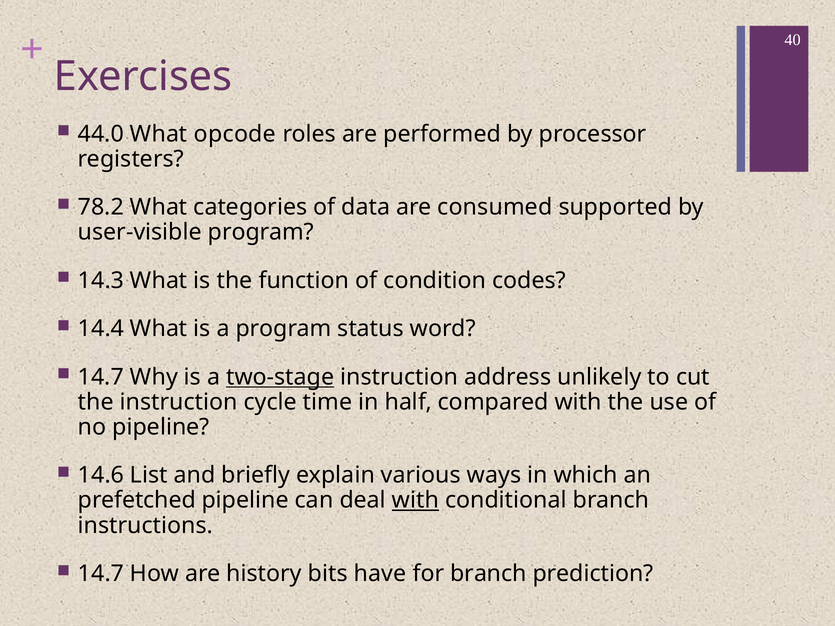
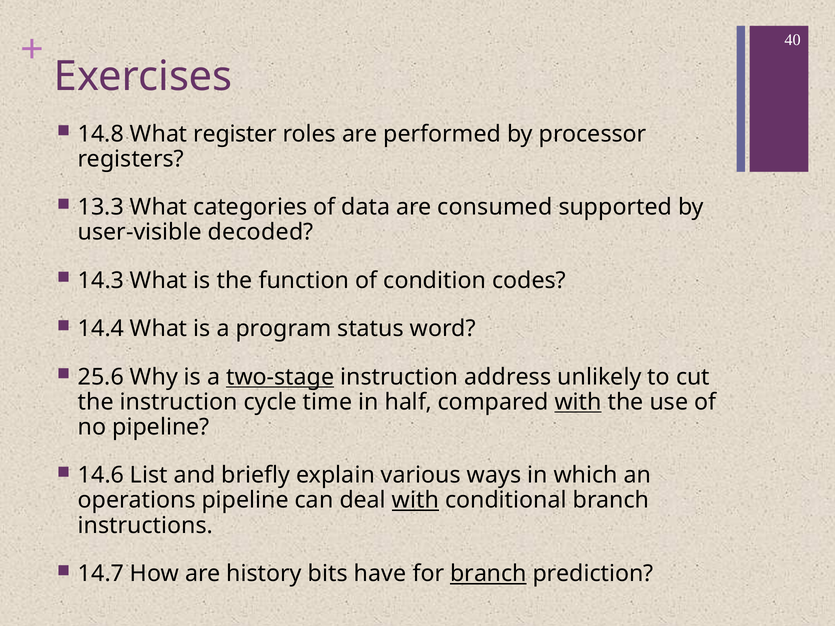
44.0: 44.0 -> 14.8
opcode: opcode -> register
78.2: 78.2 -> 13.3
user-visible program: program -> decoded
14.7 at (101, 377): 14.7 -> 25.6
with at (578, 402) underline: none -> present
prefetched: prefetched -> operations
branch at (488, 574) underline: none -> present
